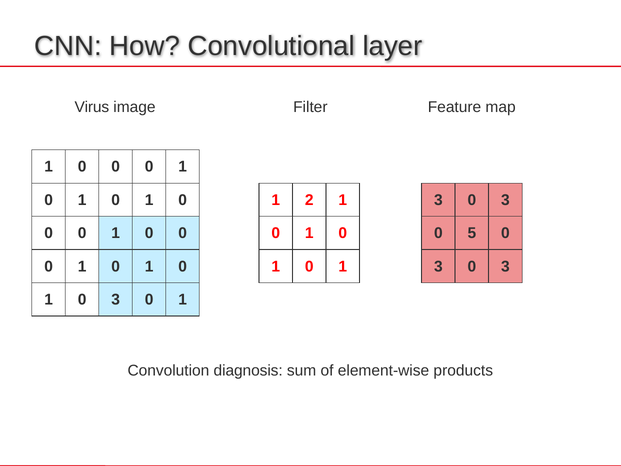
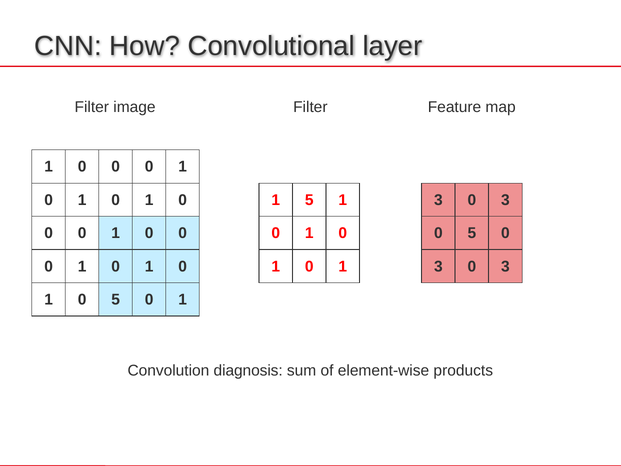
Virus at (92, 107): Virus -> Filter
1 2: 2 -> 5
1 0 3: 3 -> 5
